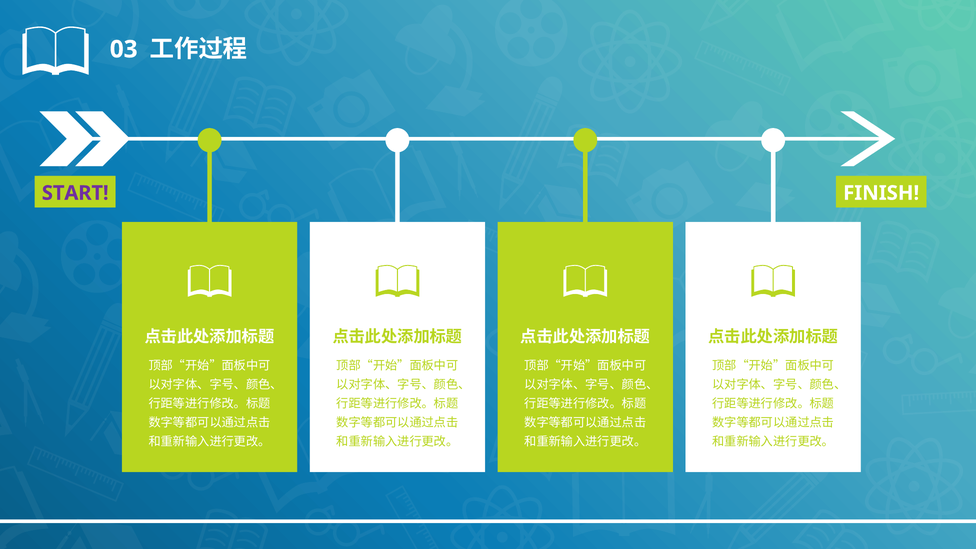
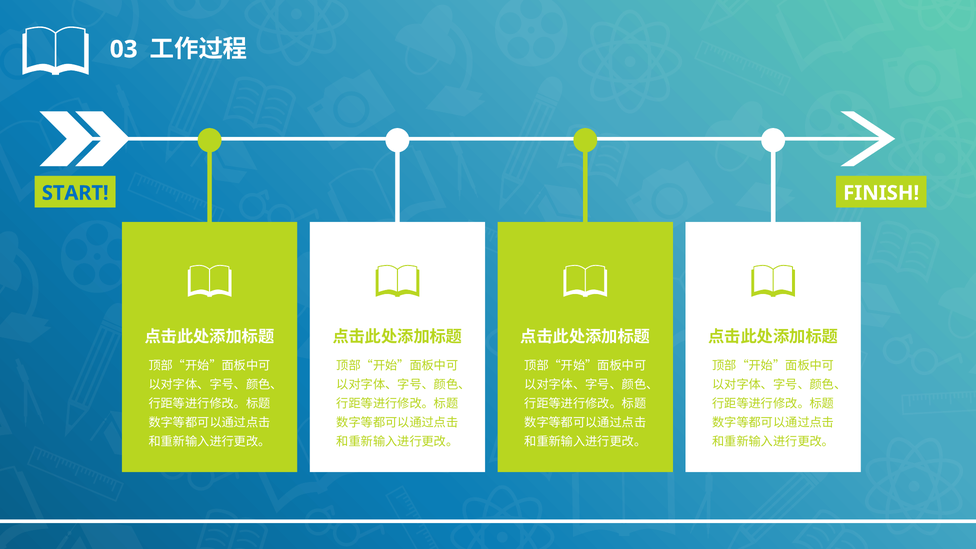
START colour: purple -> blue
